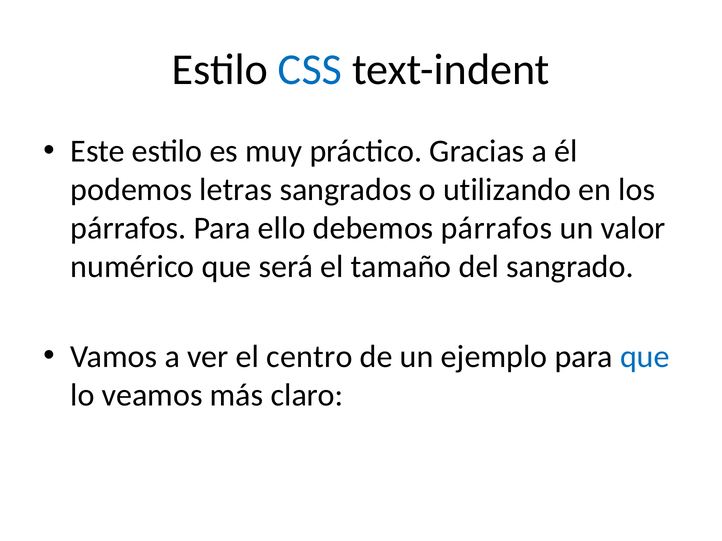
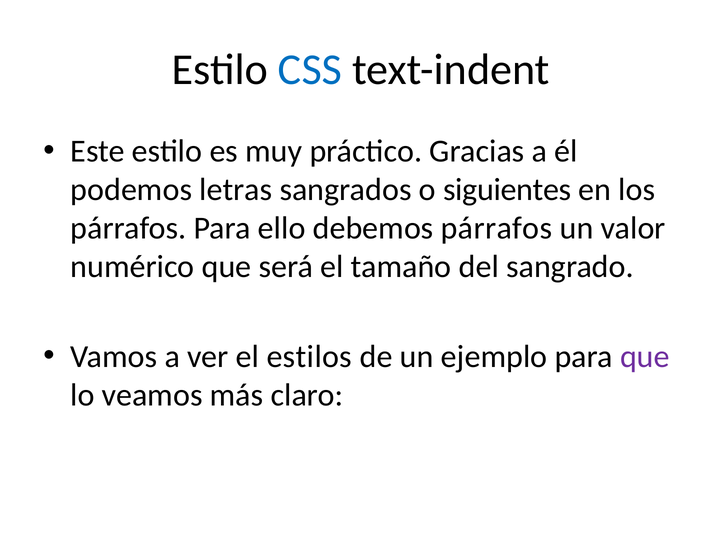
utilizando: utilizando -> siguientes
centro: centro -> estilos
que at (645, 357) colour: blue -> purple
